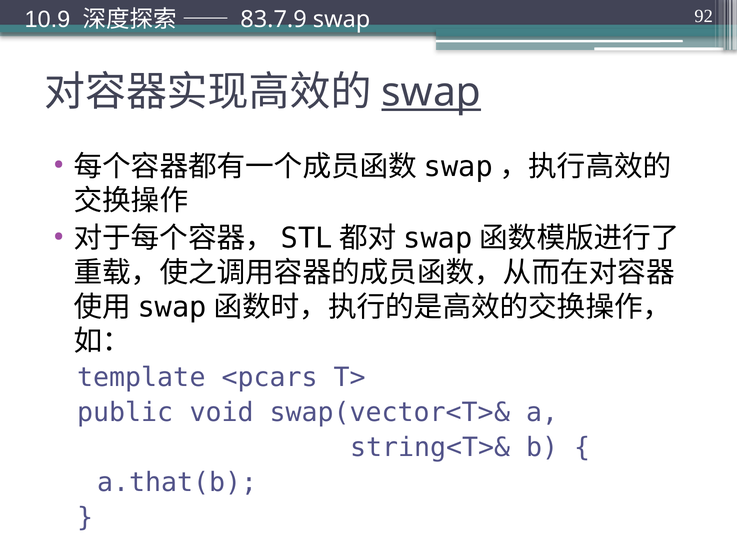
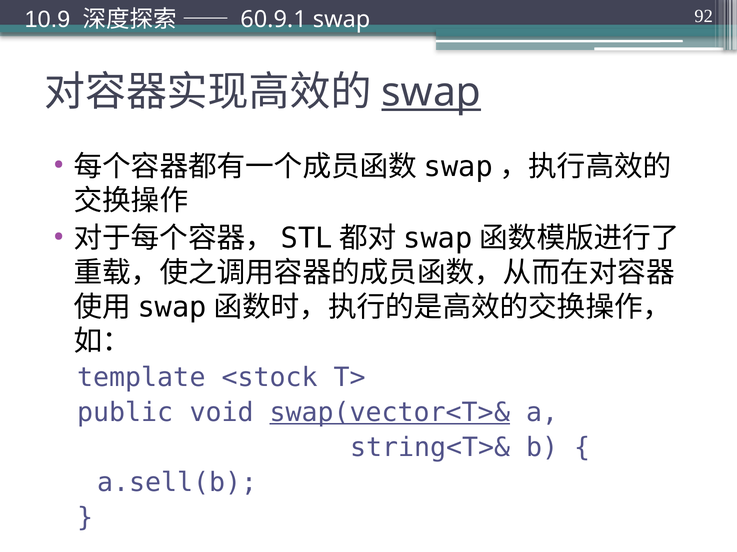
83.7.9: 83.7.9 -> 60.9.1
<pcars: <pcars -> <stock
swap(vector<T>& underline: none -> present
a.that(b: a.that(b -> a.sell(b
